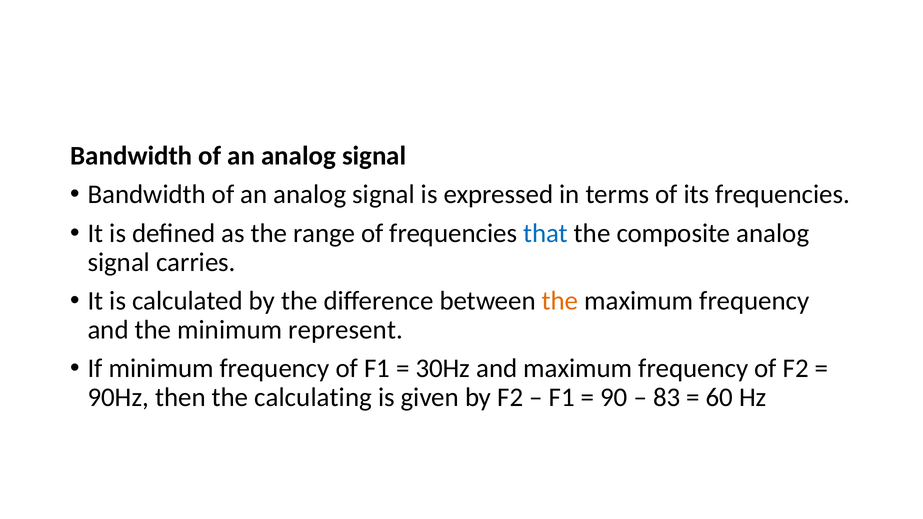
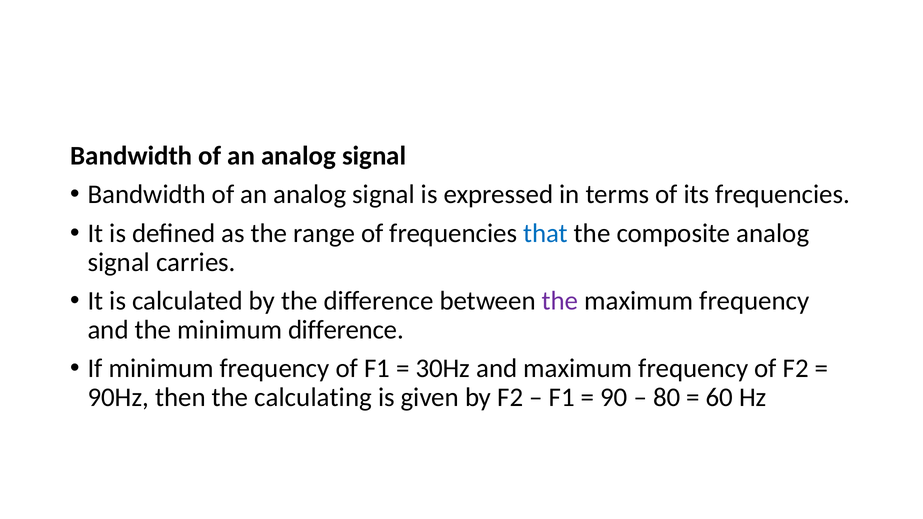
the at (560, 301) colour: orange -> purple
minimum represent: represent -> difference
83: 83 -> 80
